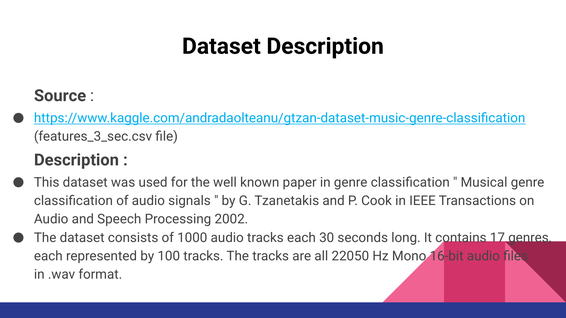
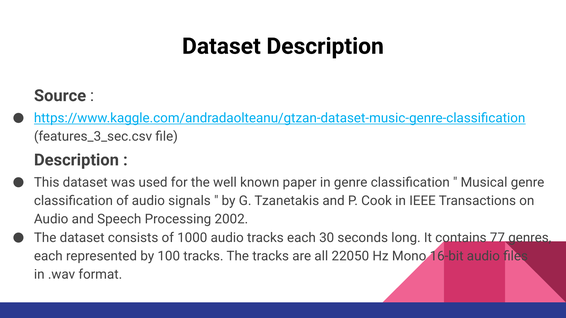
17: 17 -> 77
